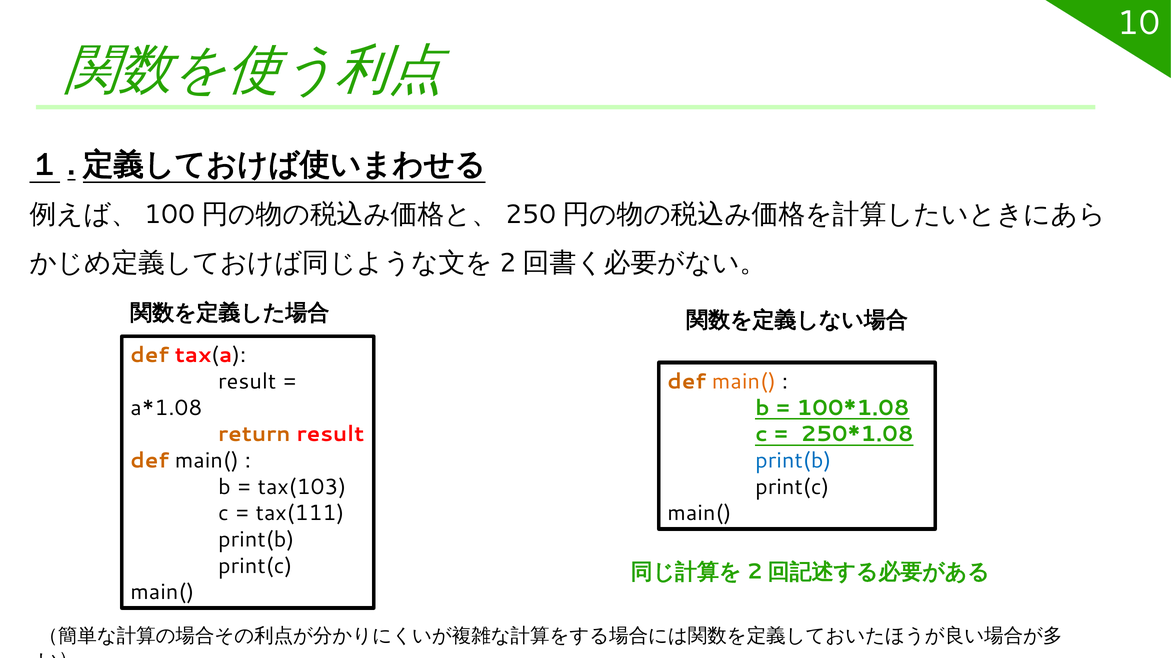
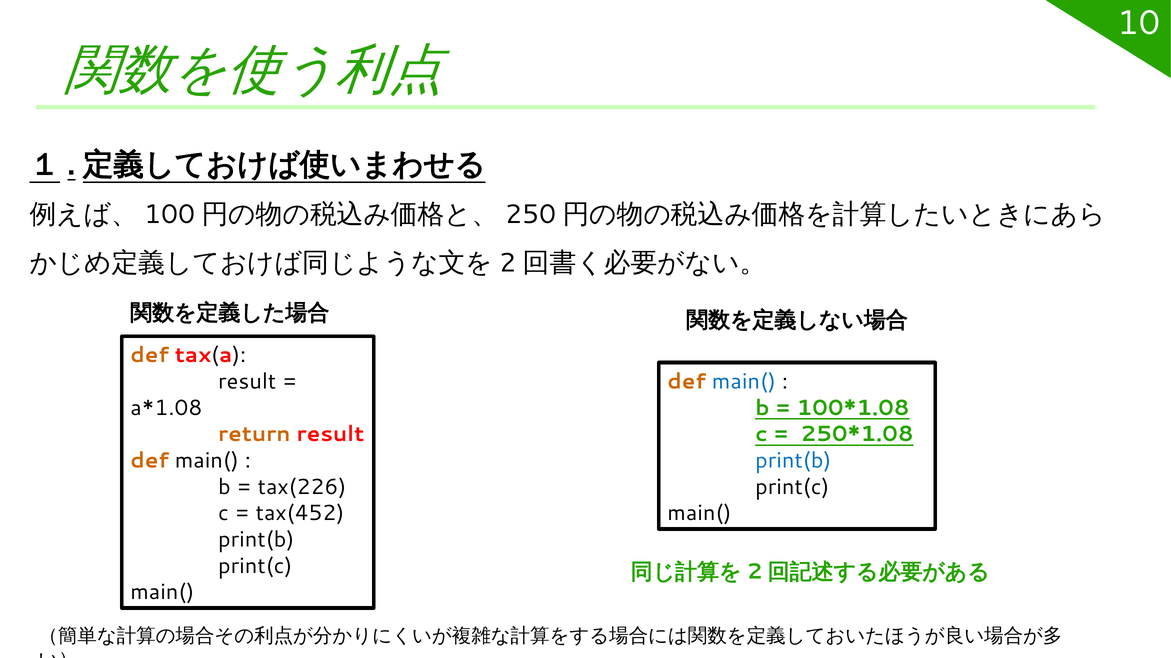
main( at (744, 382) colour: orange -> blue
tax(103: tax(103 -> tax(226
tax(111: tax(111 -> tax(452
